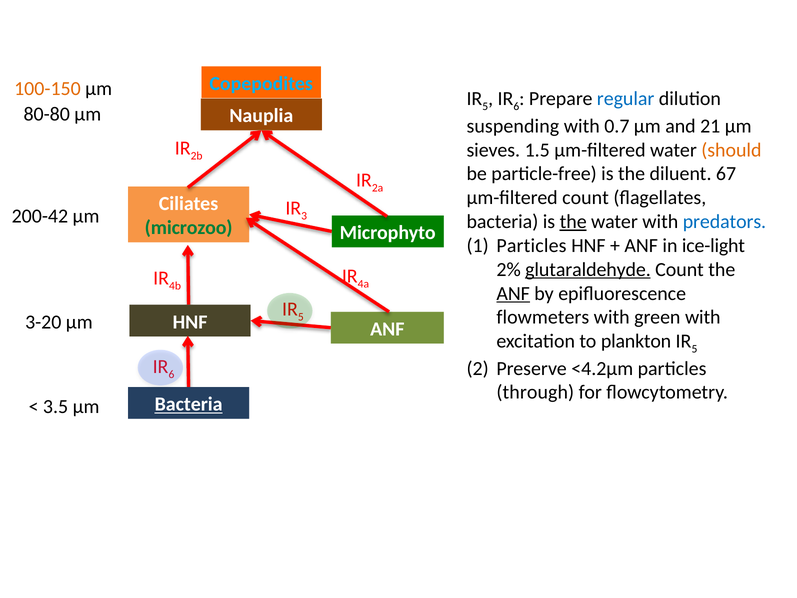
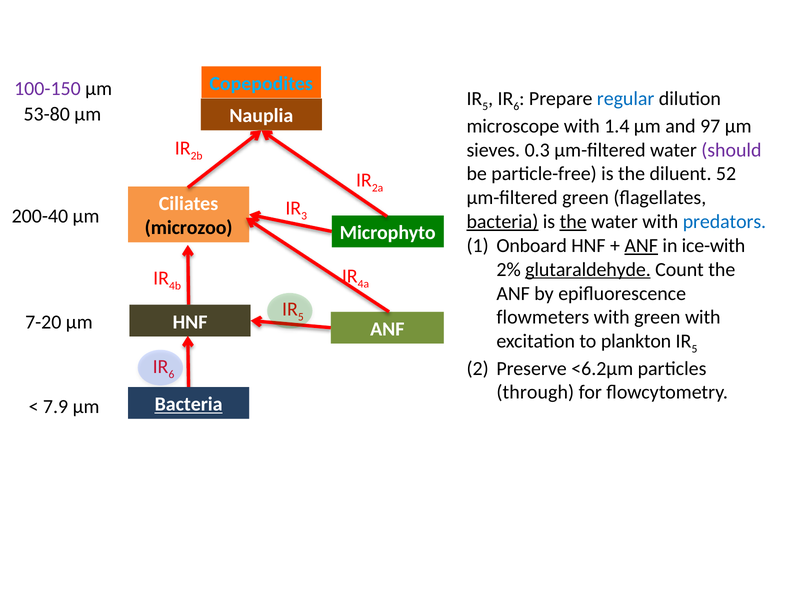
100-150 colour: orange -> purple
80-80: 80-80 -> 53-80
suspending: suspending -> microscope
0.7: 0.7 -> 1.4
21: 21 -> 97
1.5: 1.5 -> 0.3
should colour: orange -> purple
67: 67 -> 52
μm-filtered count: count -> green
200-42: 200-42 -> 200-40
bacteria at (502, 222) underline: none -> present
microzoo colour: green -> black
Particles at (531, 246): Particles -> Onboard
ANF at (641, 246) underline: none -> present
ice-light: ice-light -> ice-with
ANF at (513, 293) underline: present -> none
3-20: 3-20 -> 7-20
<4.2μm: <4.2μm -> <6.2μm
3.5: 3.5 -> 7.9
